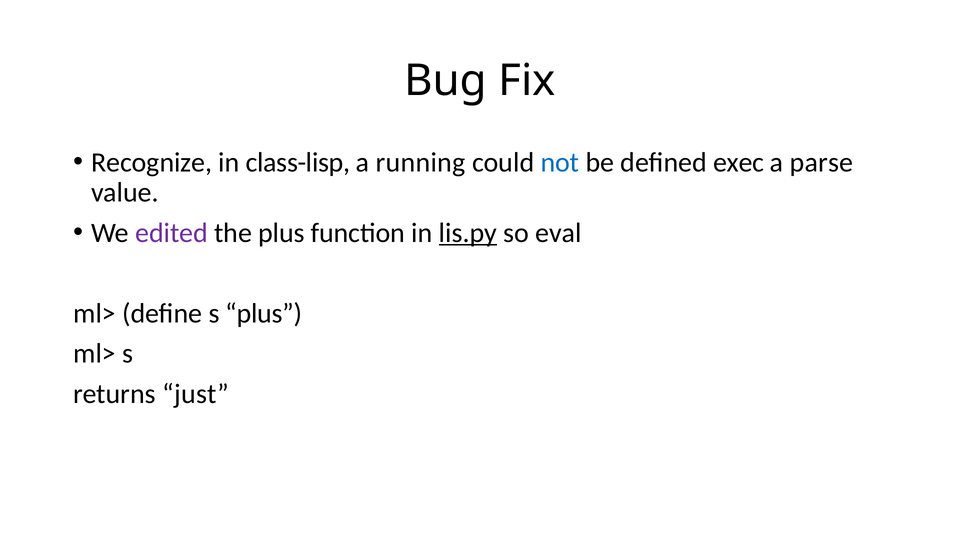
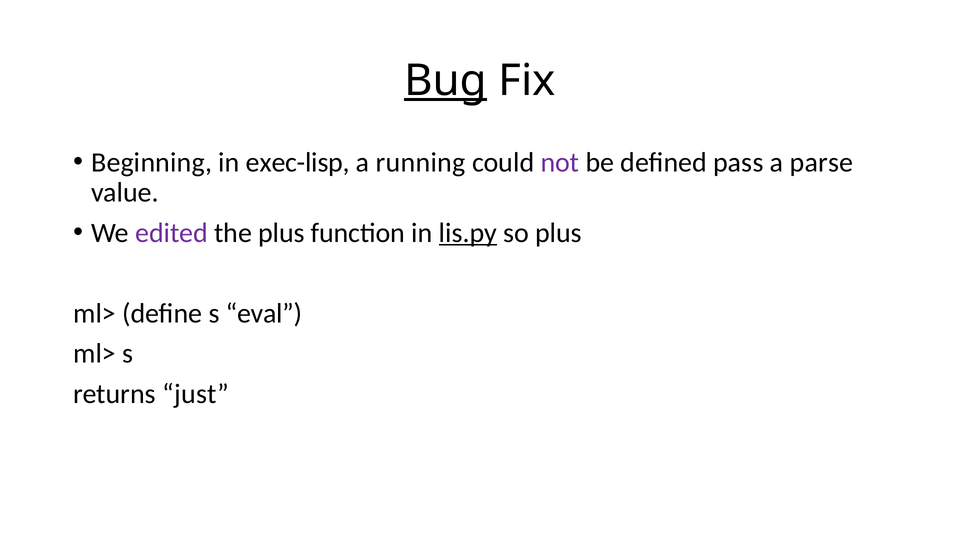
Bug underline: none -> present
Recognize: Recognize -> Beginning
class-lisp: class-lisp -> exec-lisp
not colour: blue -> purple
exec: exec -> pass
so eval: eval -> plus
s plus: plus -> eval
